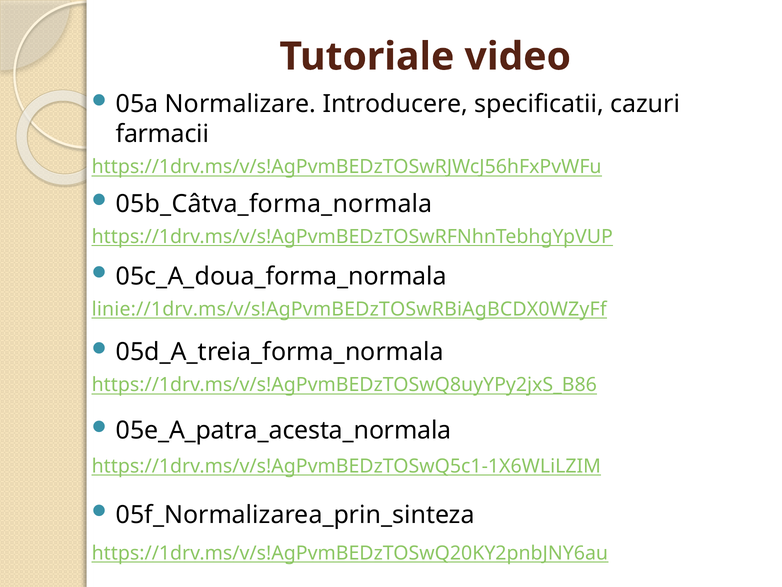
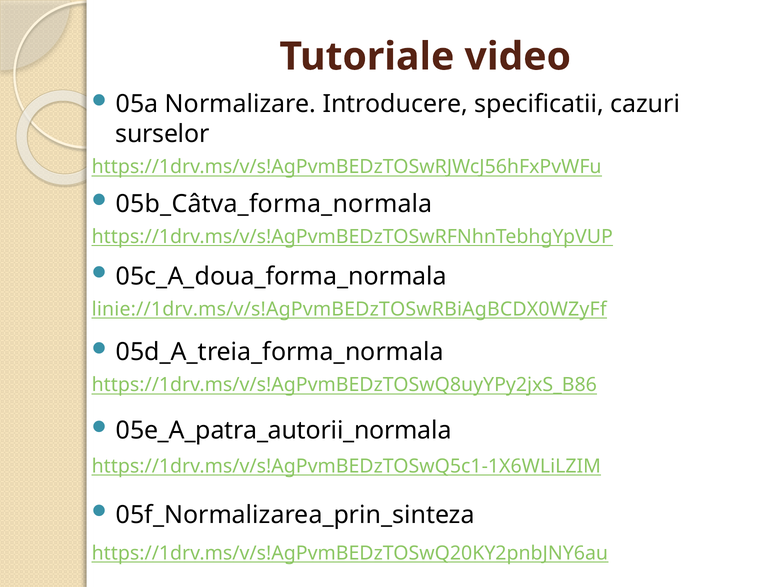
farmacii: farmacii -> surselor
05e_A_patra_acesta_normala: 05e_A_patra_acesta_normala -> 05e_A_patra_autorii_normala
